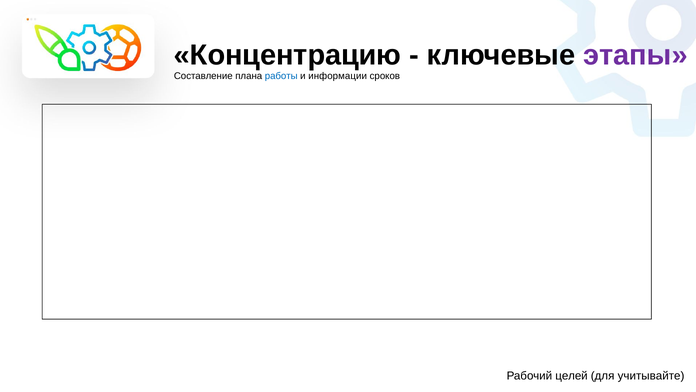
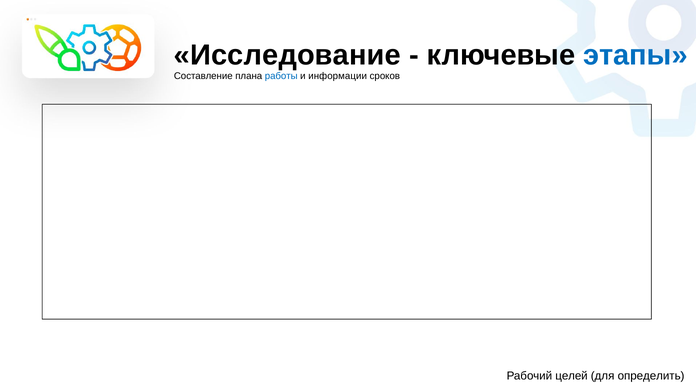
Концентрацию: Концентрацию -> Исследование
этапы colour: purple -> blue
учитывайте: учитывайте -> определить
